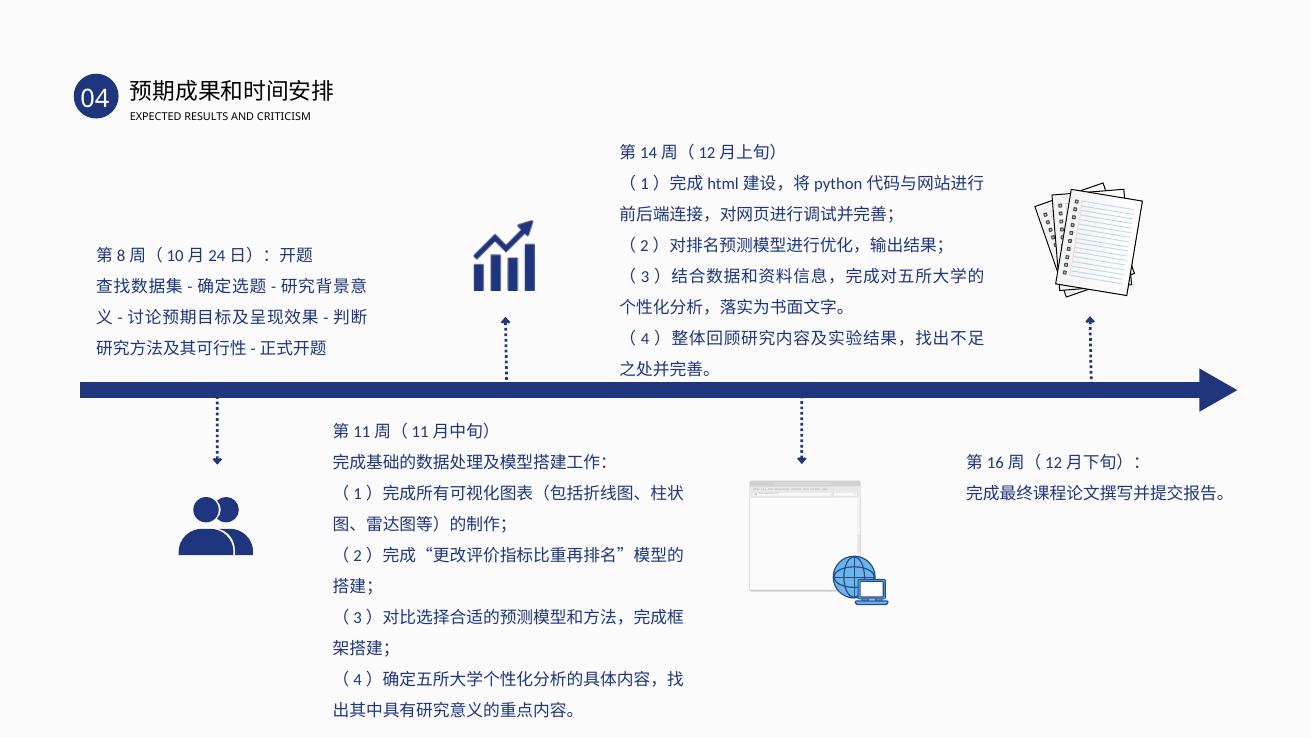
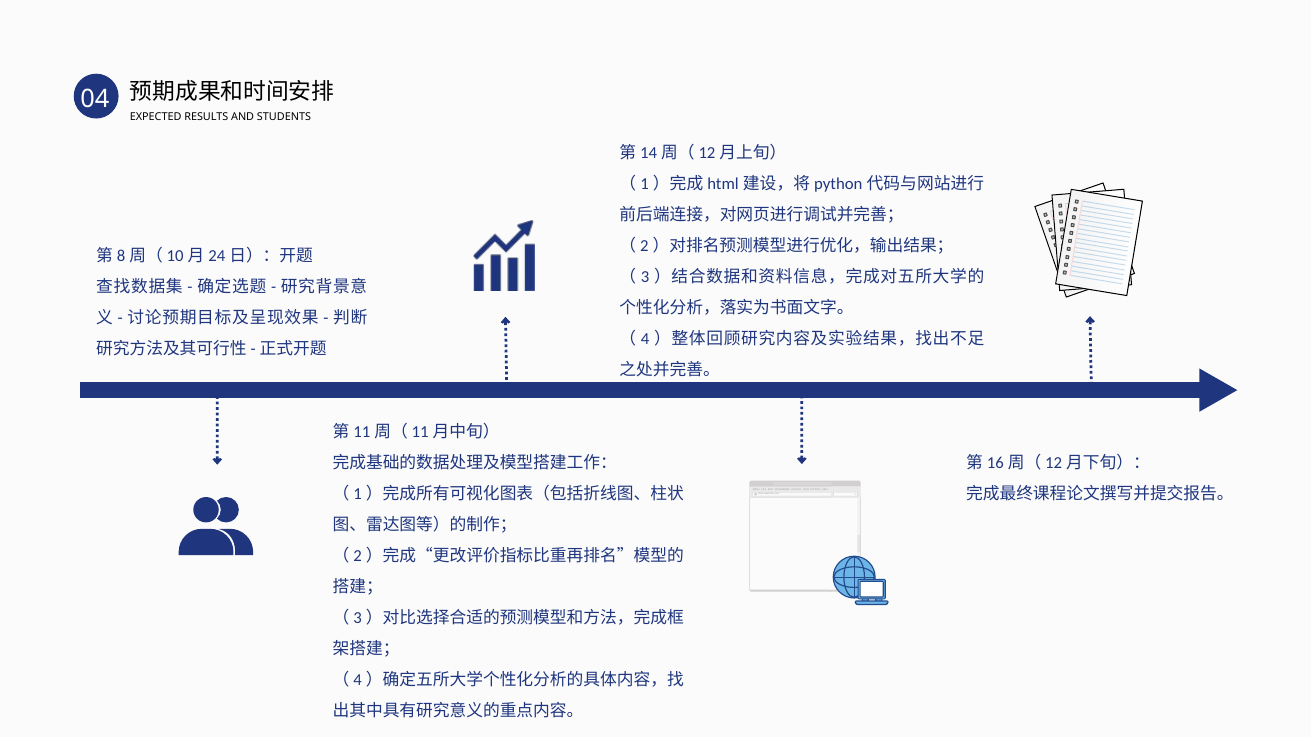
CRITICISM: CRITICISM -> STUDENTS
